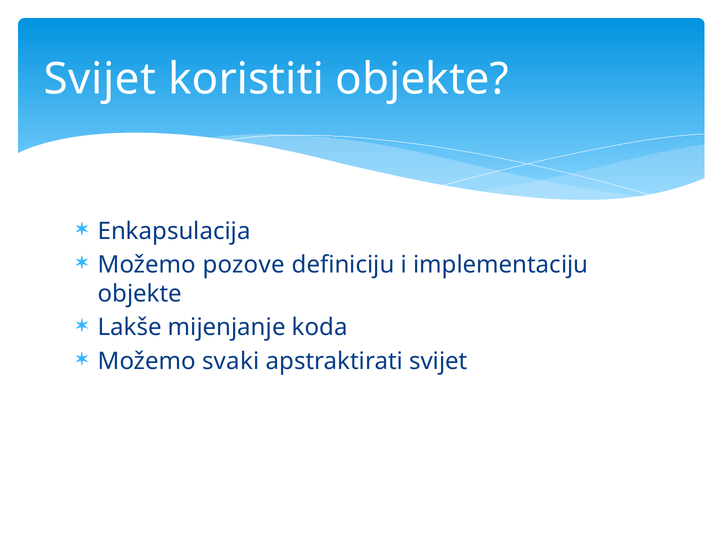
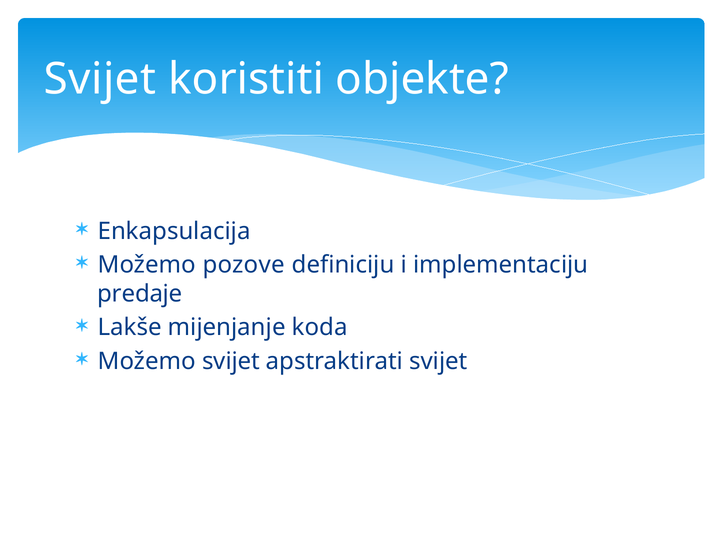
objekte at (140, 294): objekte -> predaje
Možemo svaki: svaki -> svijet
